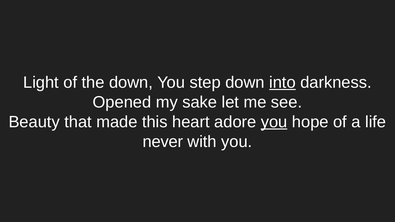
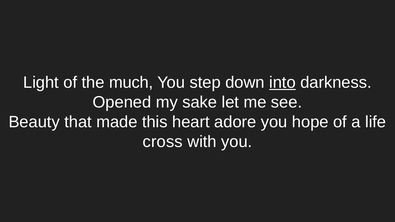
the down: down -> much
you at (274, 122) underline: present -> none
never: never -> cross
